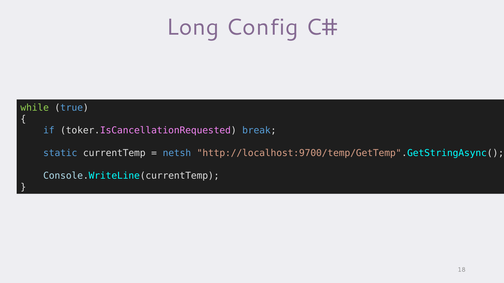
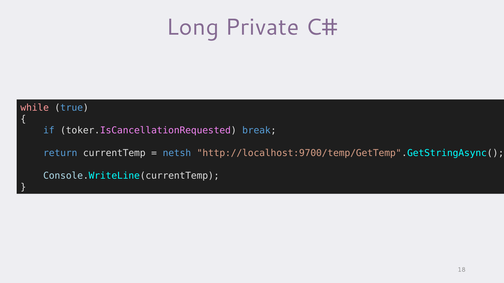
Config: Config -> Private
while colour: light green -> pink
static: static -> return
